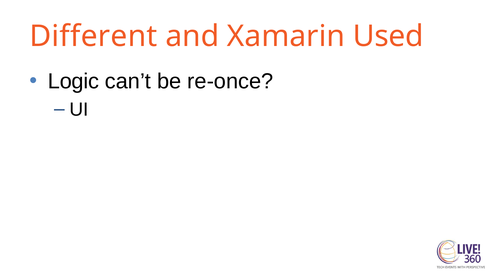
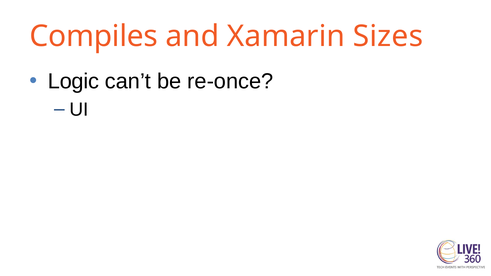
Different: Different -> Compiles
Used: Used -> Sizes
